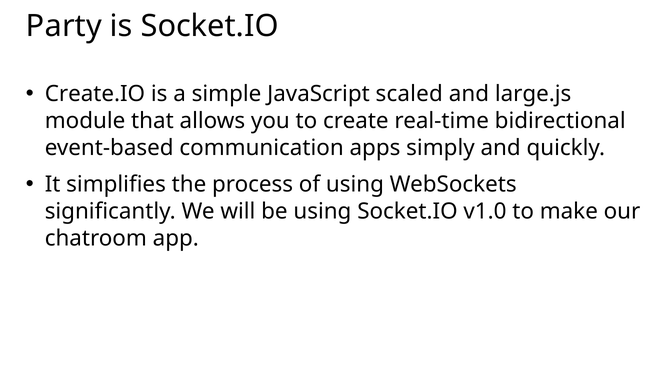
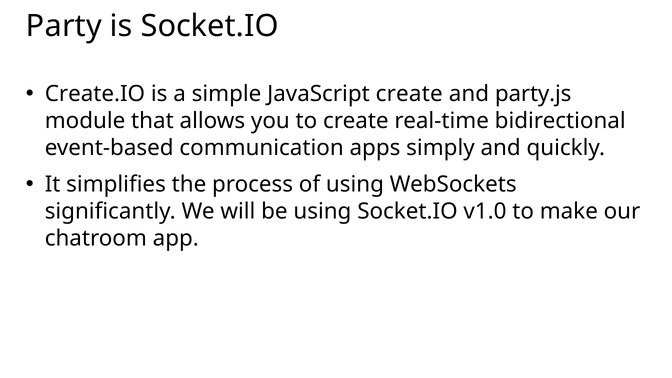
JavaScript scaled: scaled -> create
large.js: large.js -> party.js
